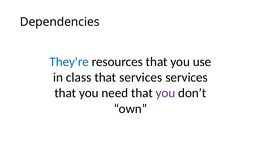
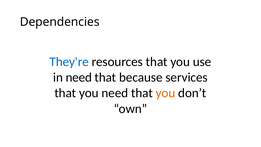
in class: class -> need
that services: services -> because
you at (165, 93) colour: purple -> orange
